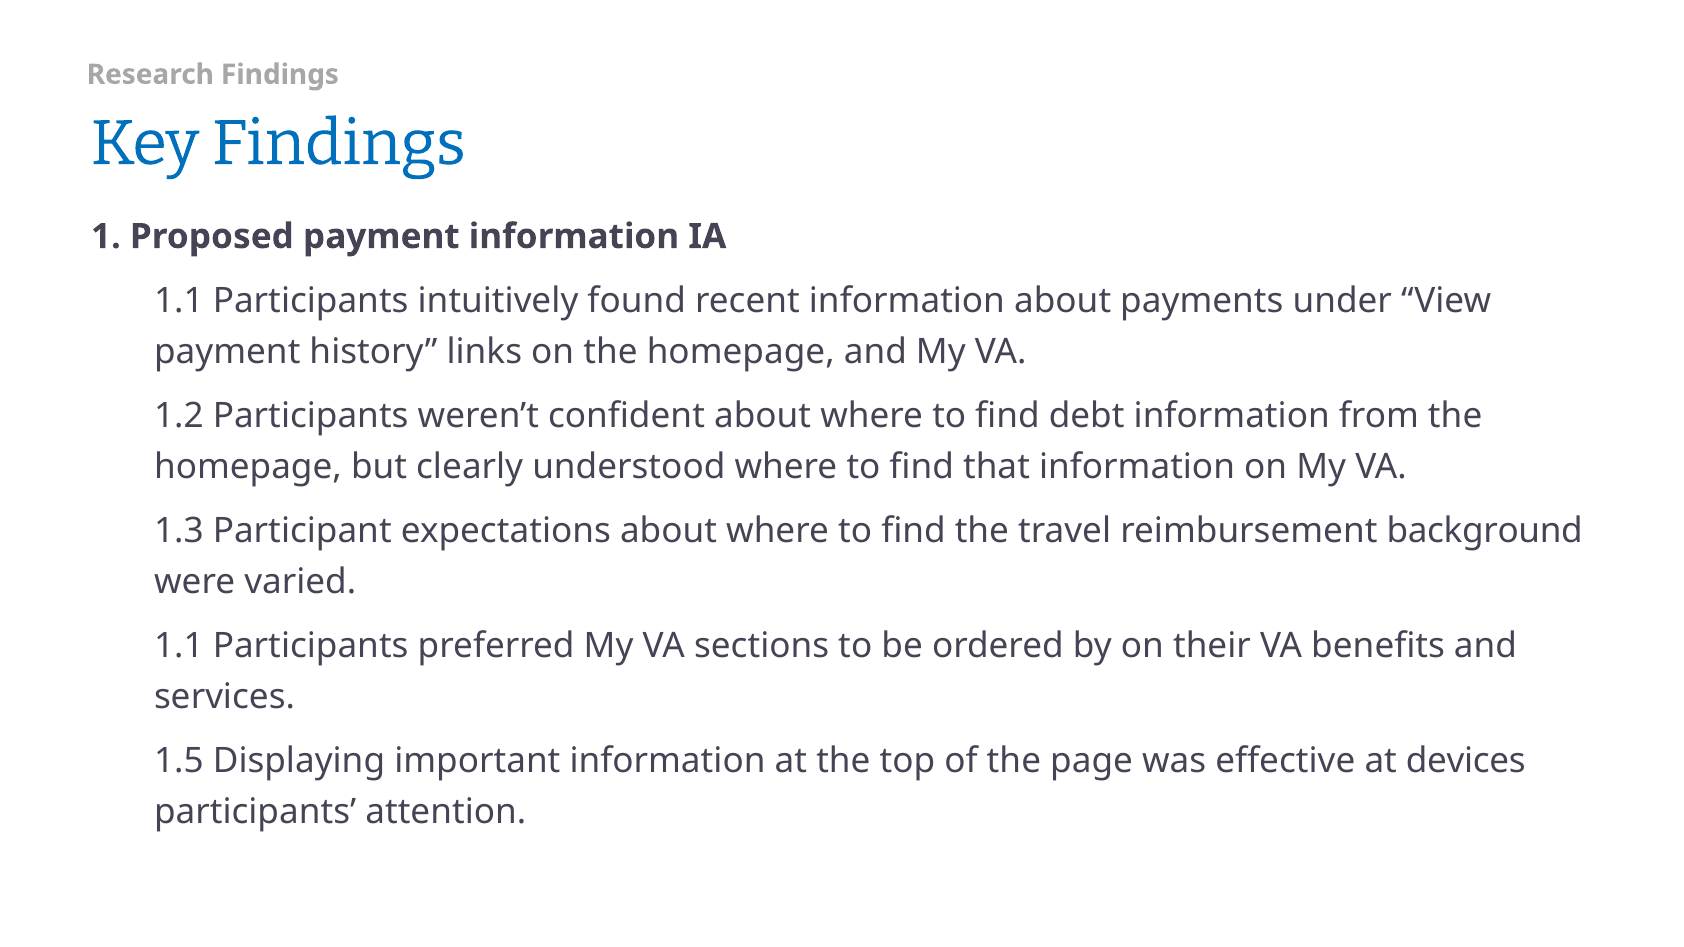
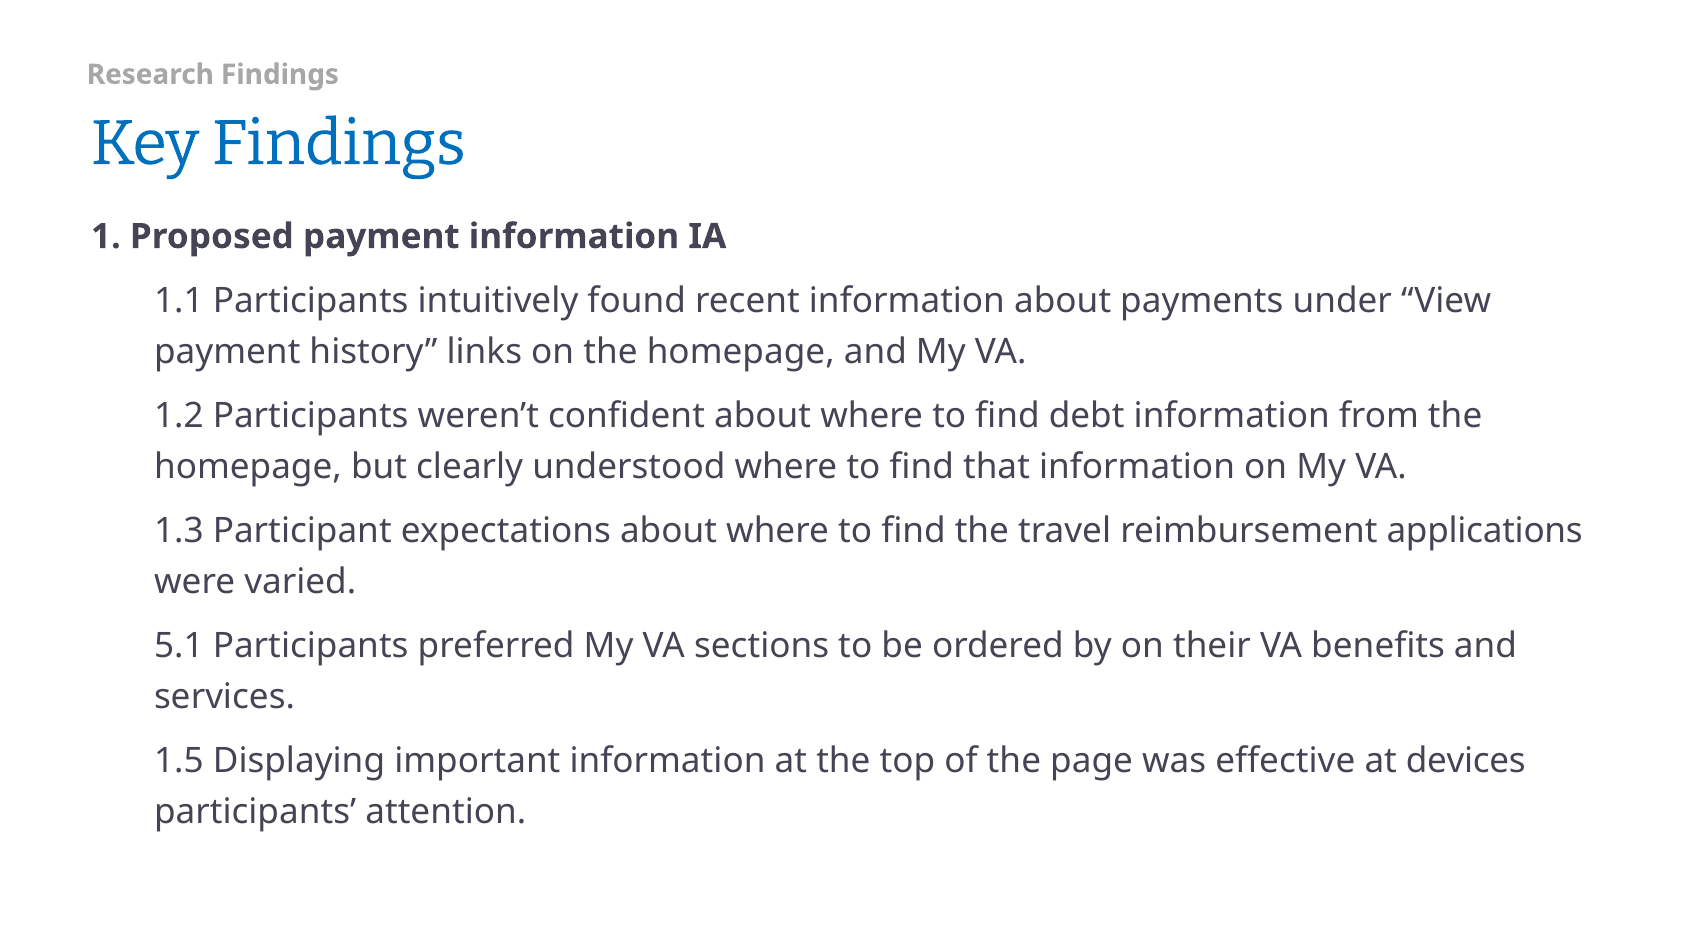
background: background -> applications
1.1 at (179, 646): 1.1 -> 5.1
